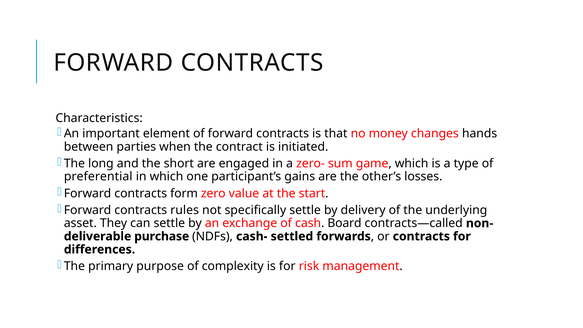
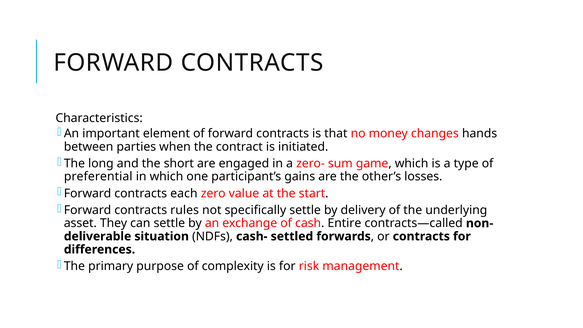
form: form -> each
Board: Board -> Entire
purchase: purchase -> situation
